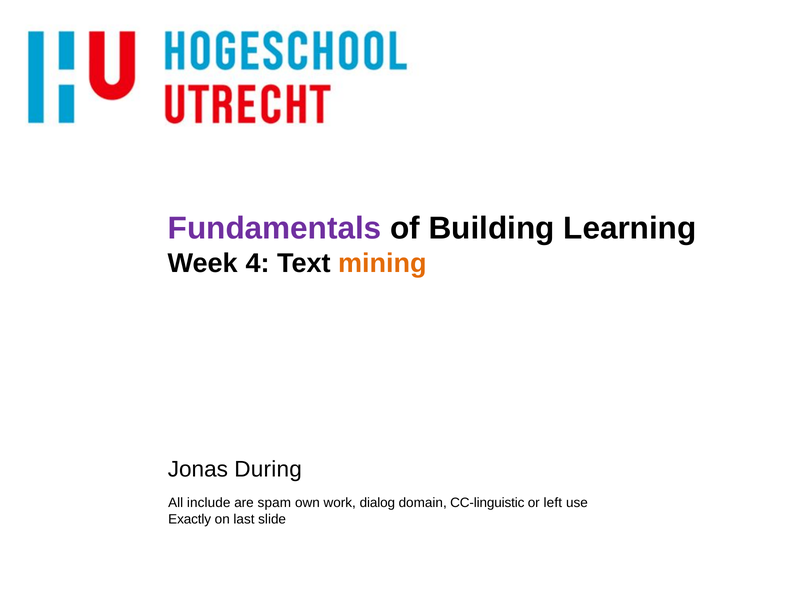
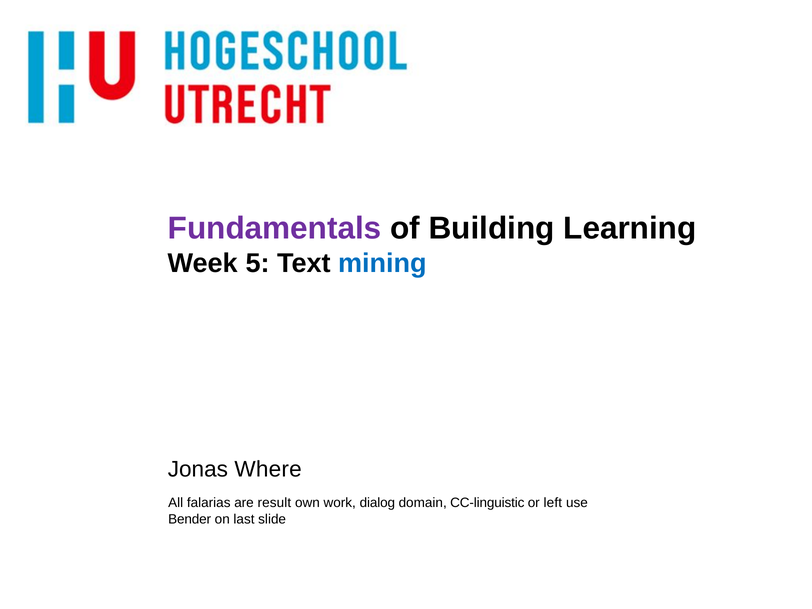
4: 4 -> 5
mining colour: orange -> blue
During: During -> Where
include: include -> falarias
spam: spam -> result
Exactly: Exactly -> Bender
